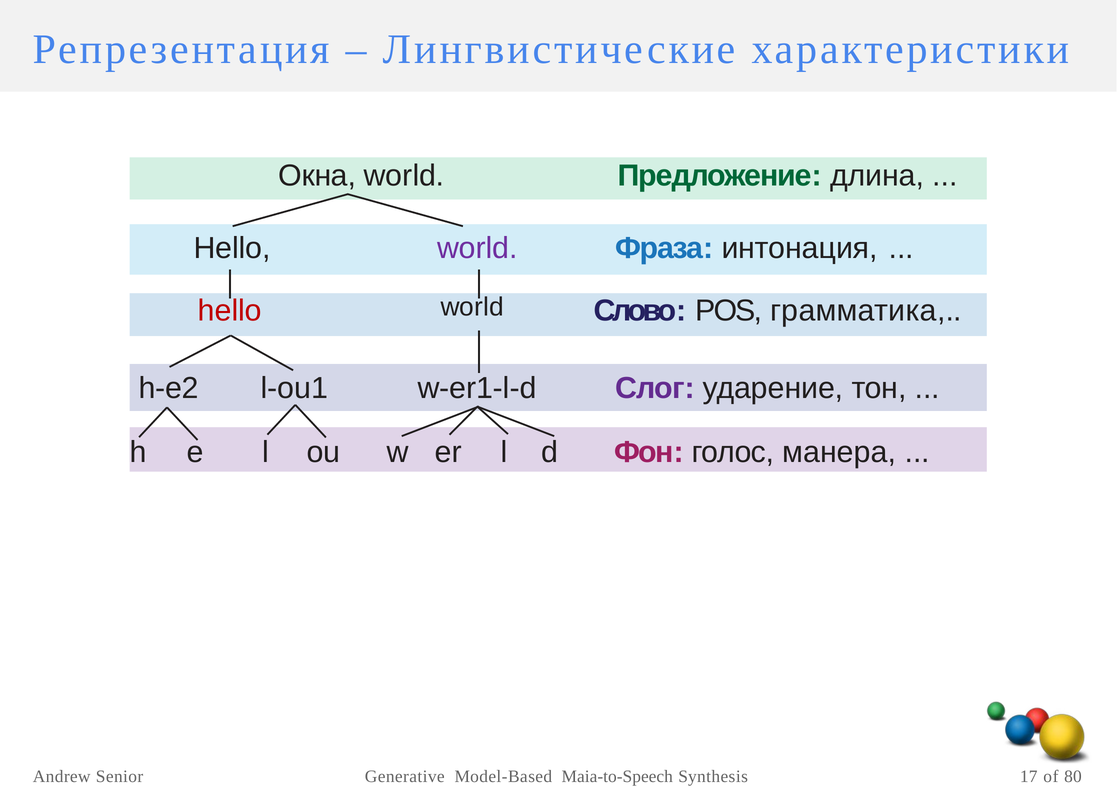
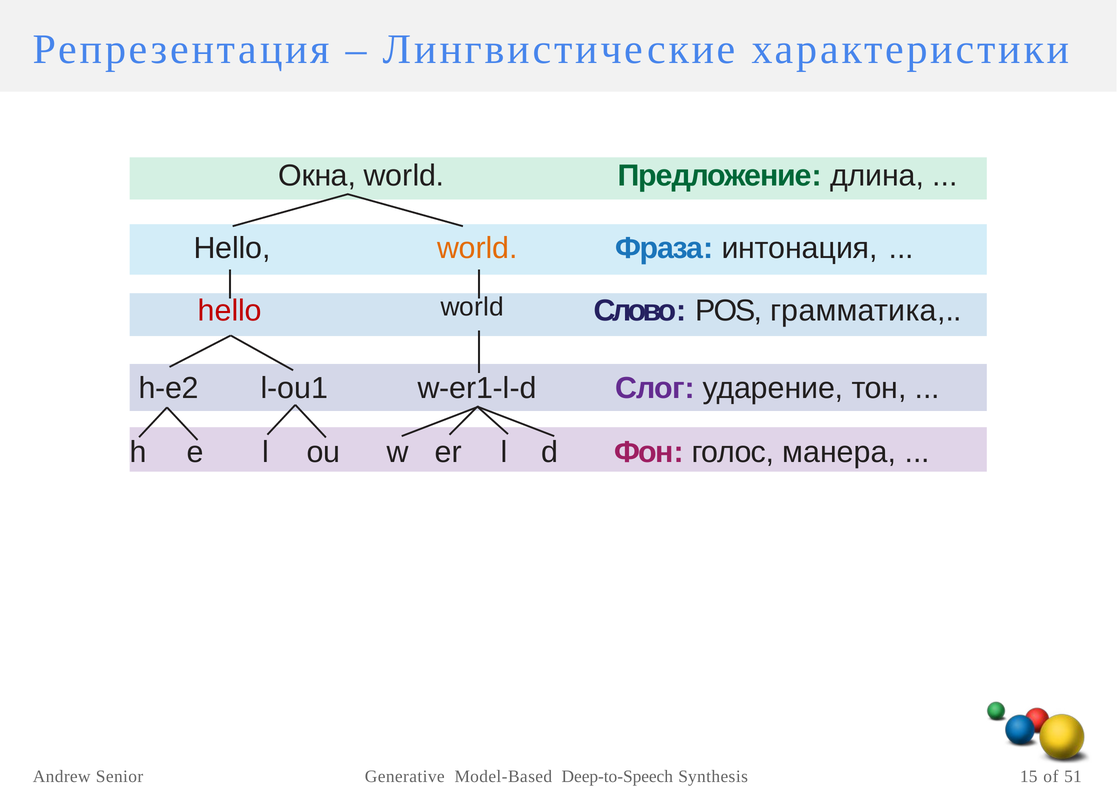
world at (477, 248) colour: purple -> orange
Maia-to-Speech: Maia-to-Speech -> Deep-to-Speech
17: 17 -> 15
80: 80 -> 51
